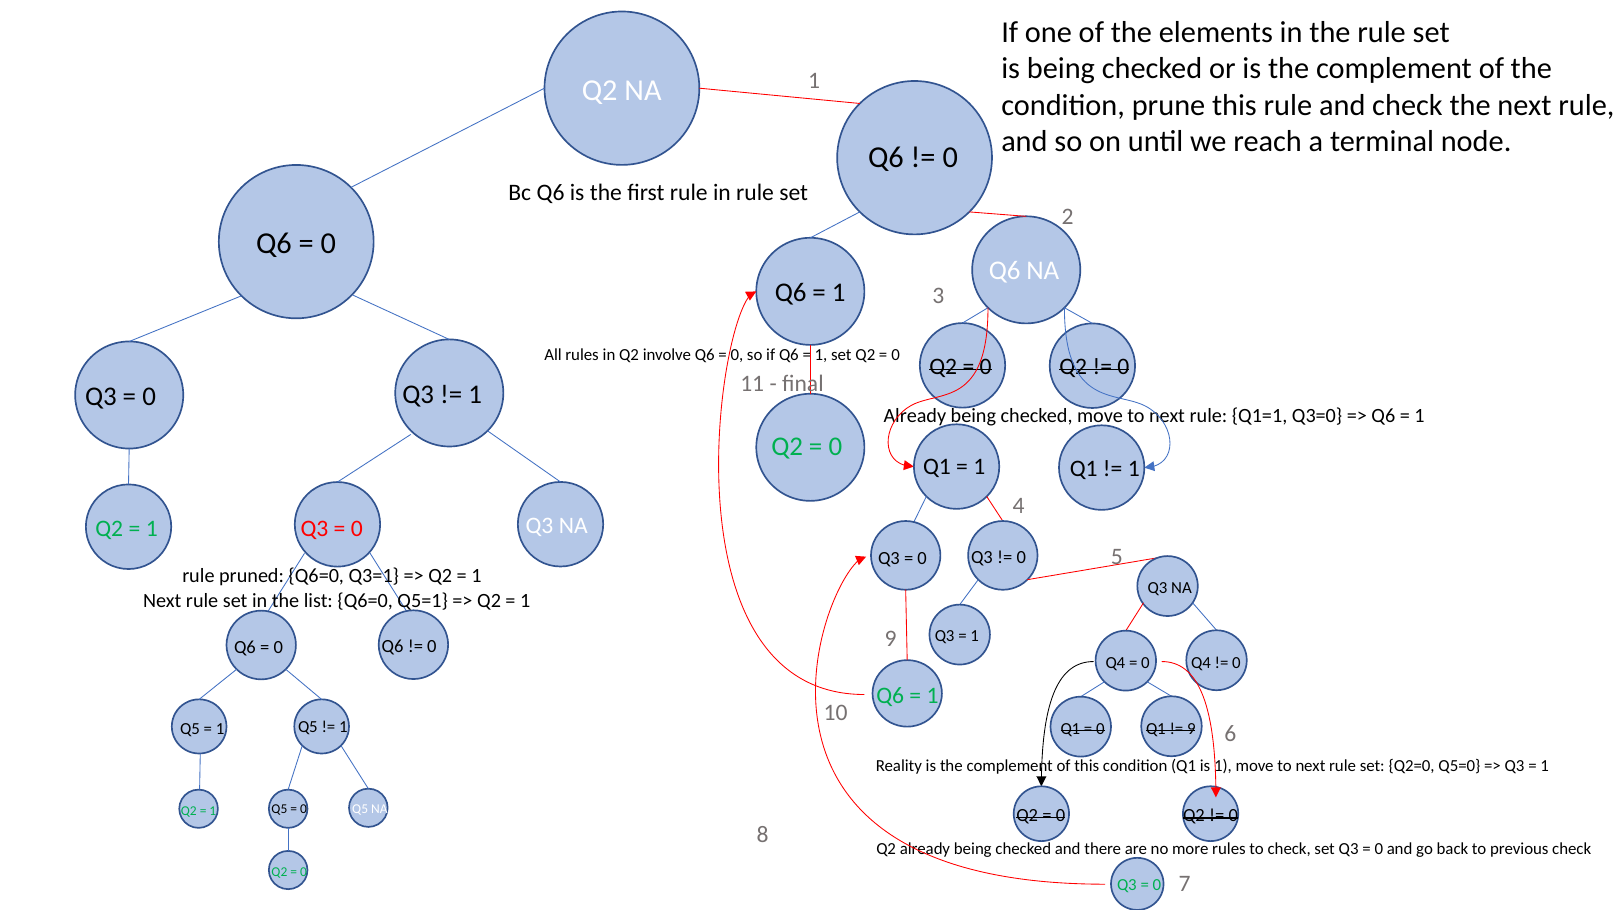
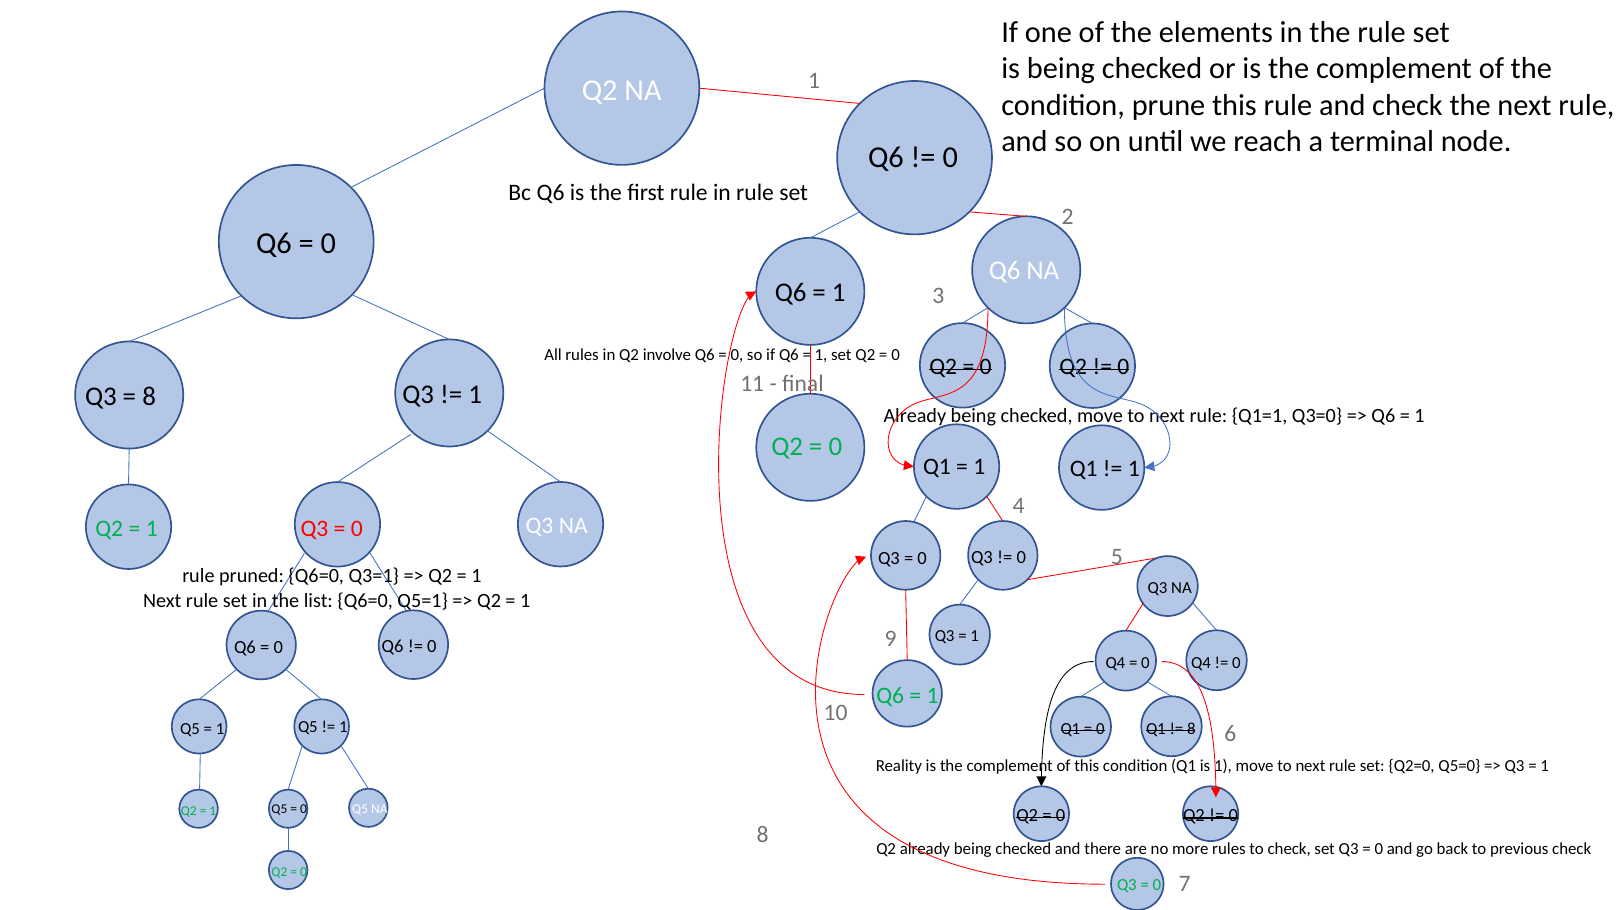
0 at (149, 397): 0 -> 8
9 at (1191, 729): 9 -> 8
